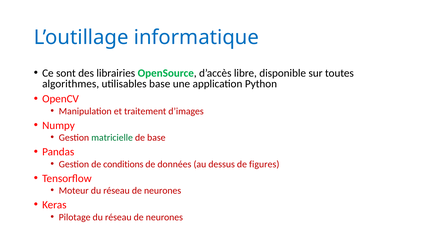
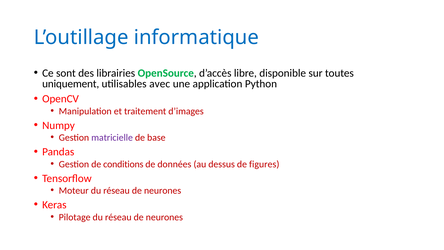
algorithmes: algorithmes -> uniquement
utilisables base: base -> avec
matricielle colour: green -> purple
